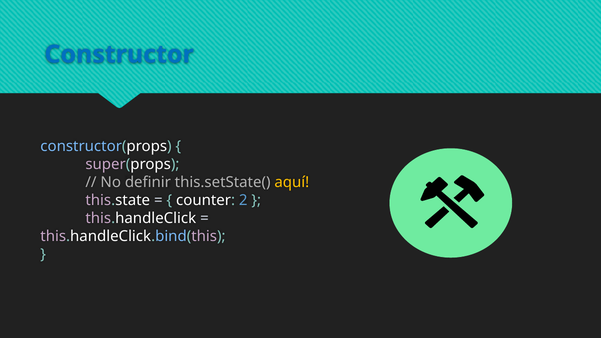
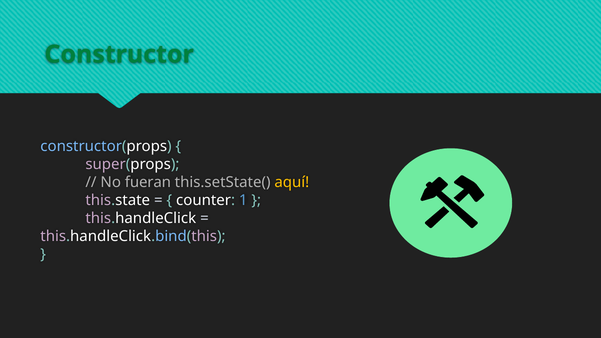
Constructor colour: blue -> green
definir: definir -> fueran
2: 2 -> 1
